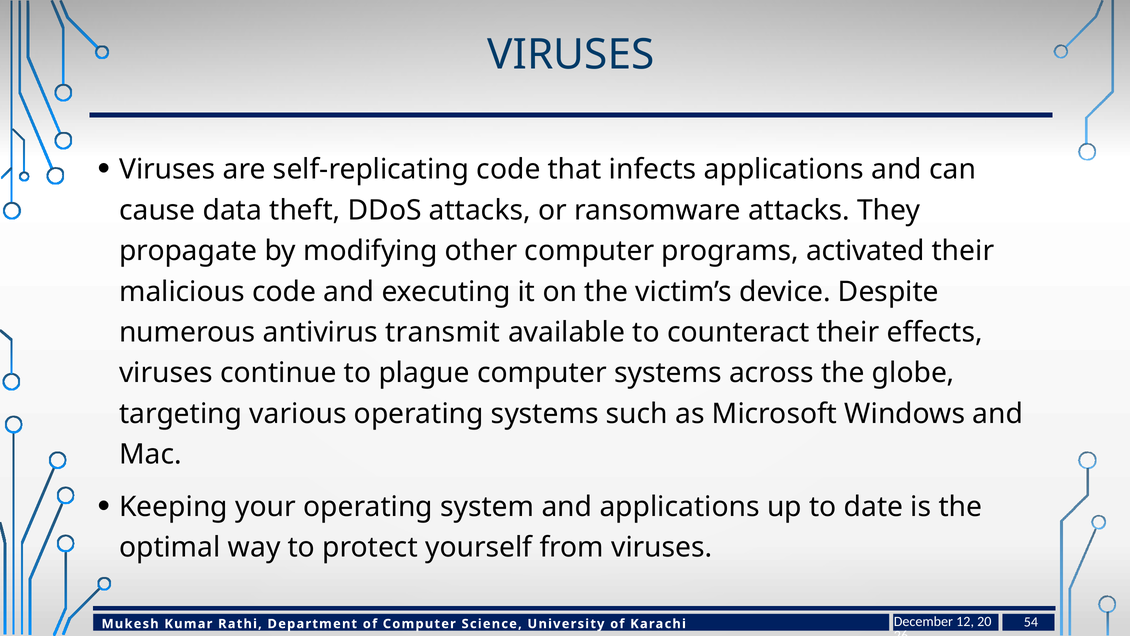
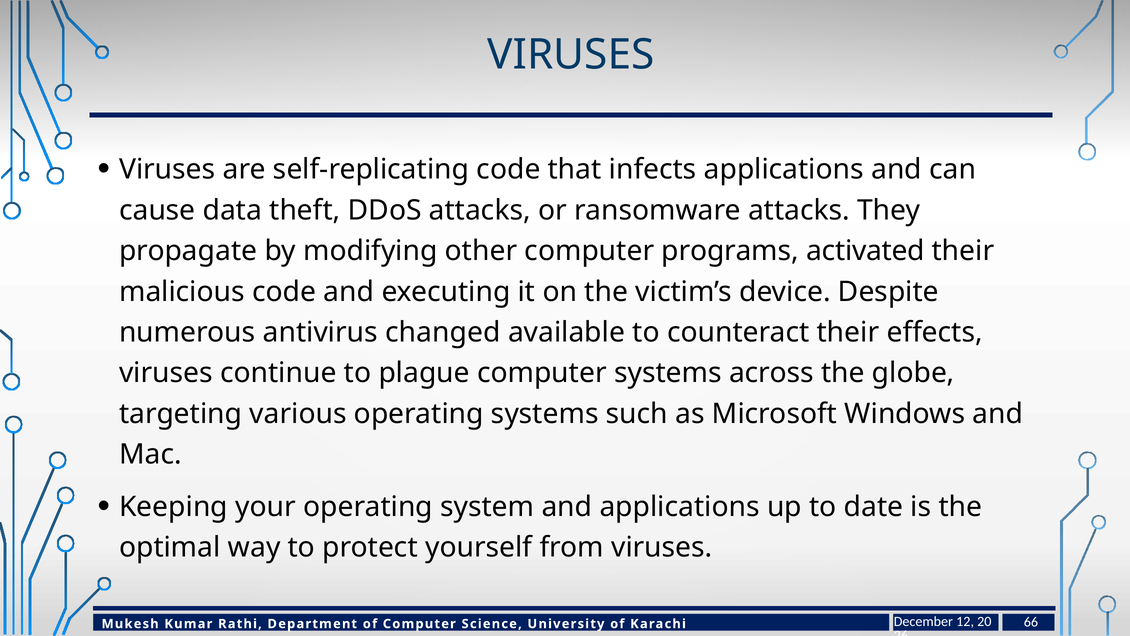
transmit: transmit -> changed
54: 54 -> 66
